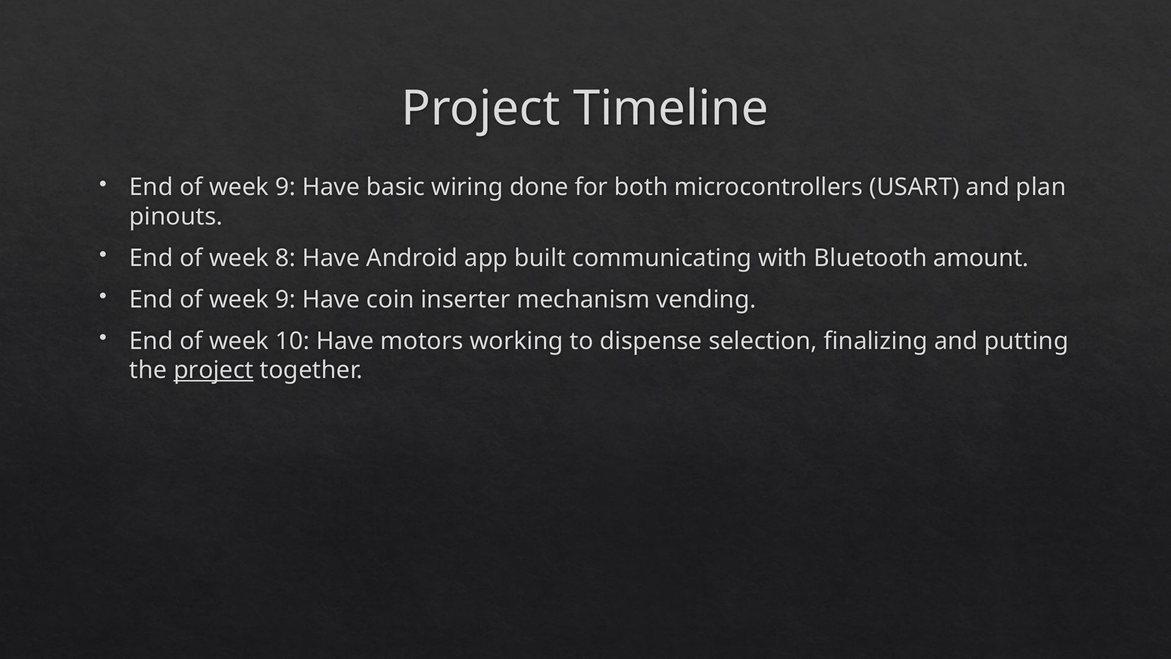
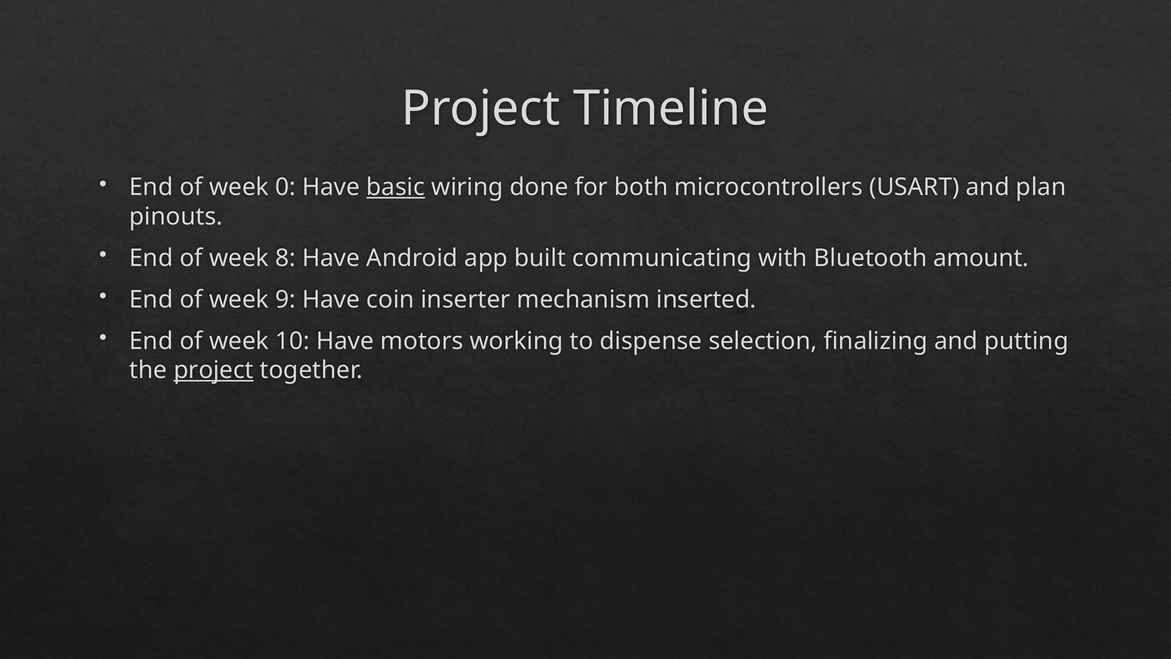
9 at (285, 187): 9 -> 0
basic underline: none -> present
vending: vending -> inserted
